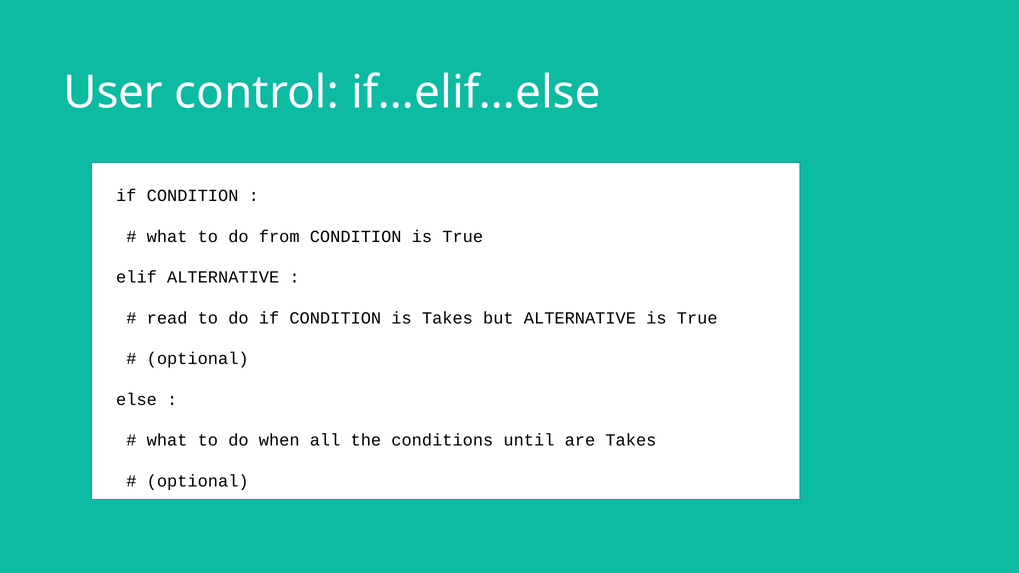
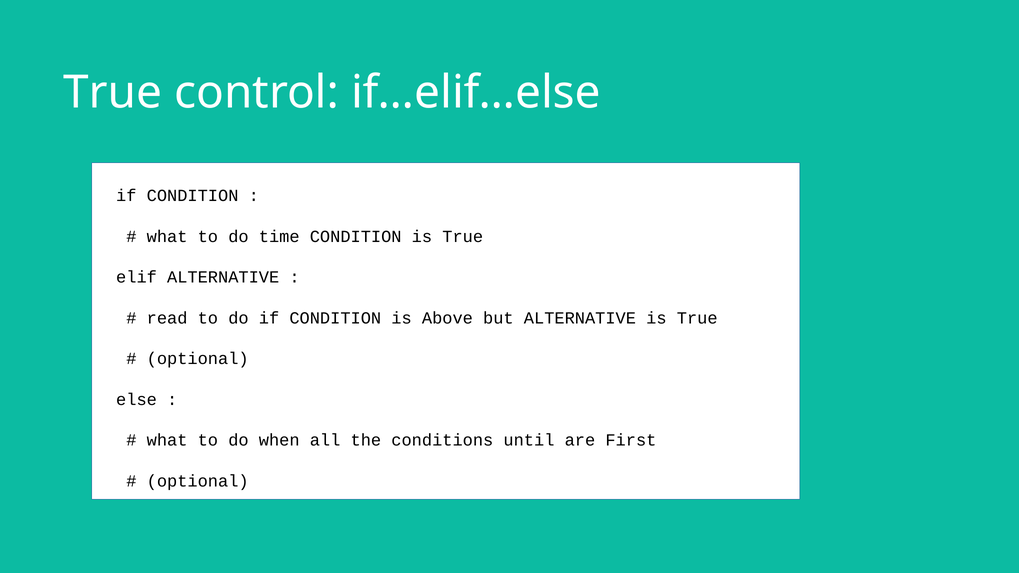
User at (113, 93): User -> True
from: from -> time
is Takes: Takes -> Above
are Takes: Takes -> First
